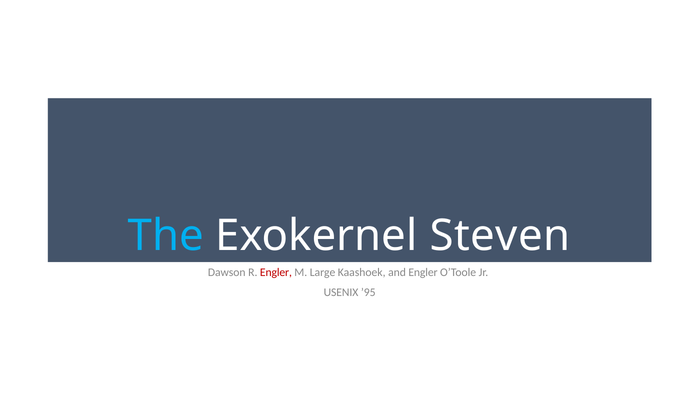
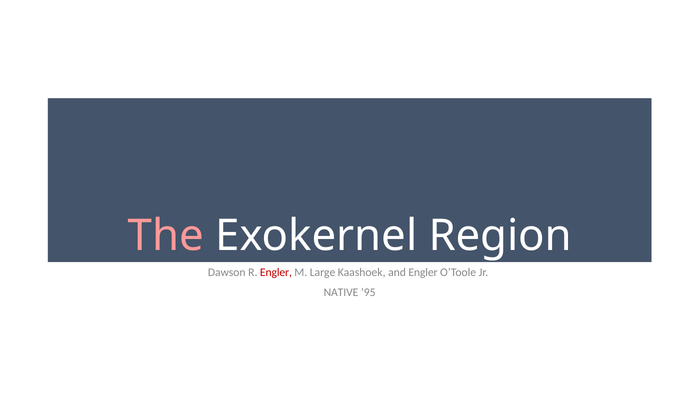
The colour: light blue -> pink
Steven: Steven -> Region
USENIX: USENIX -> NATIVE
